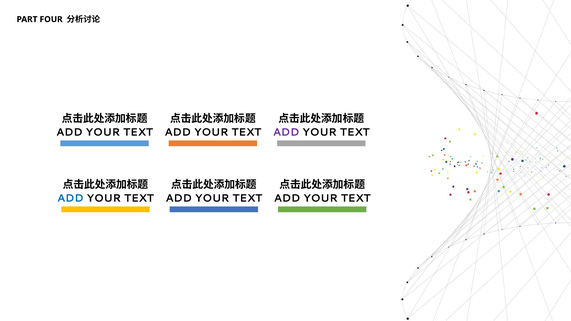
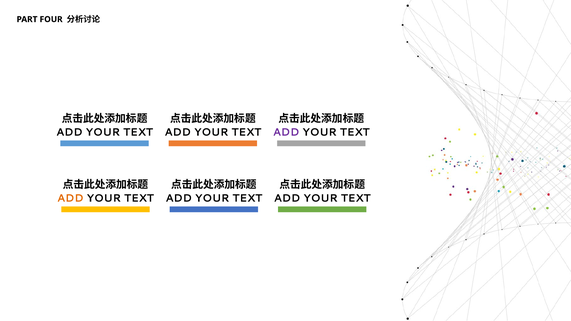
ADD at (70, 199) colour: blue -> orange
